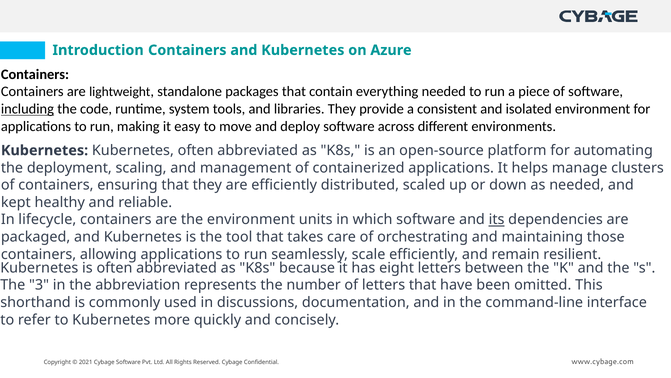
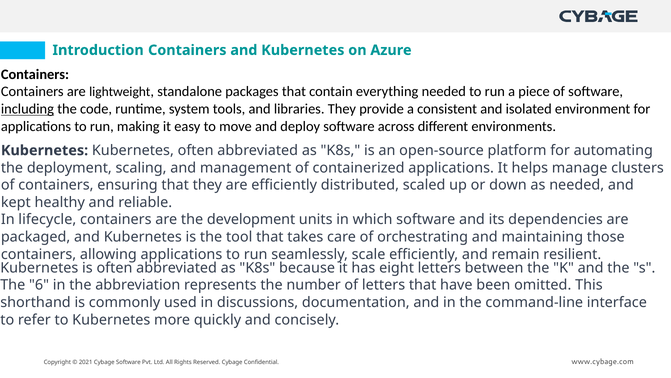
the environment: environment -> development
its underline: present -> none
3: 3 -> 6
